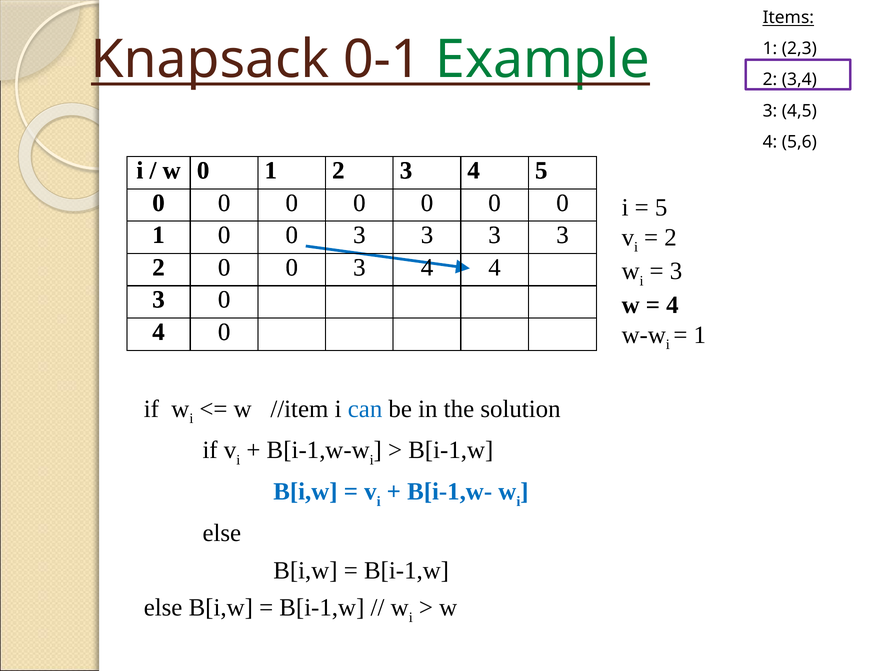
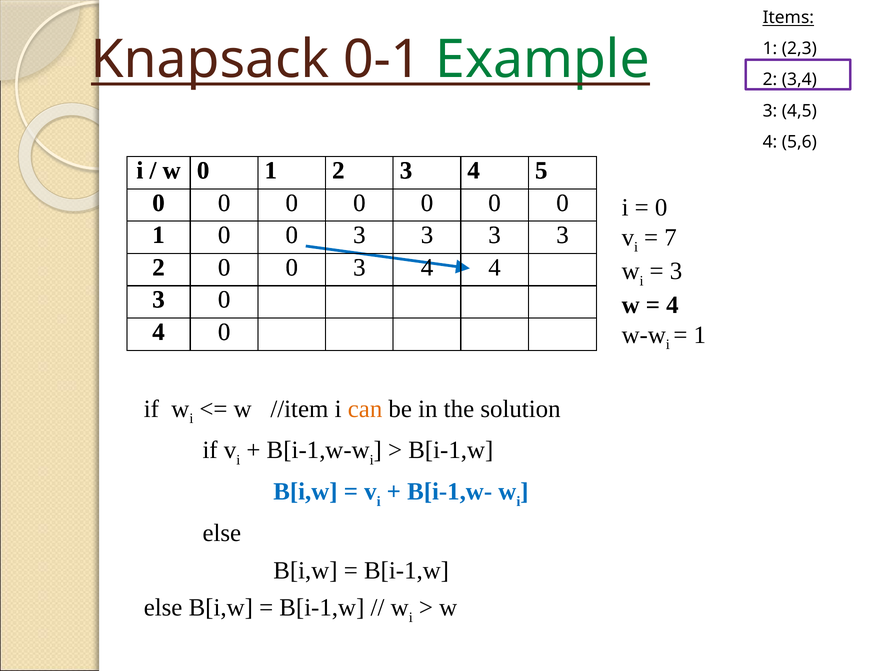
5 at (661, 208): 5 -> 0
2 at (670, 237): 2 -> 7
can colour: blue -> orange
